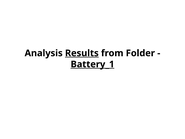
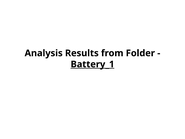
Results underline: present -> none
